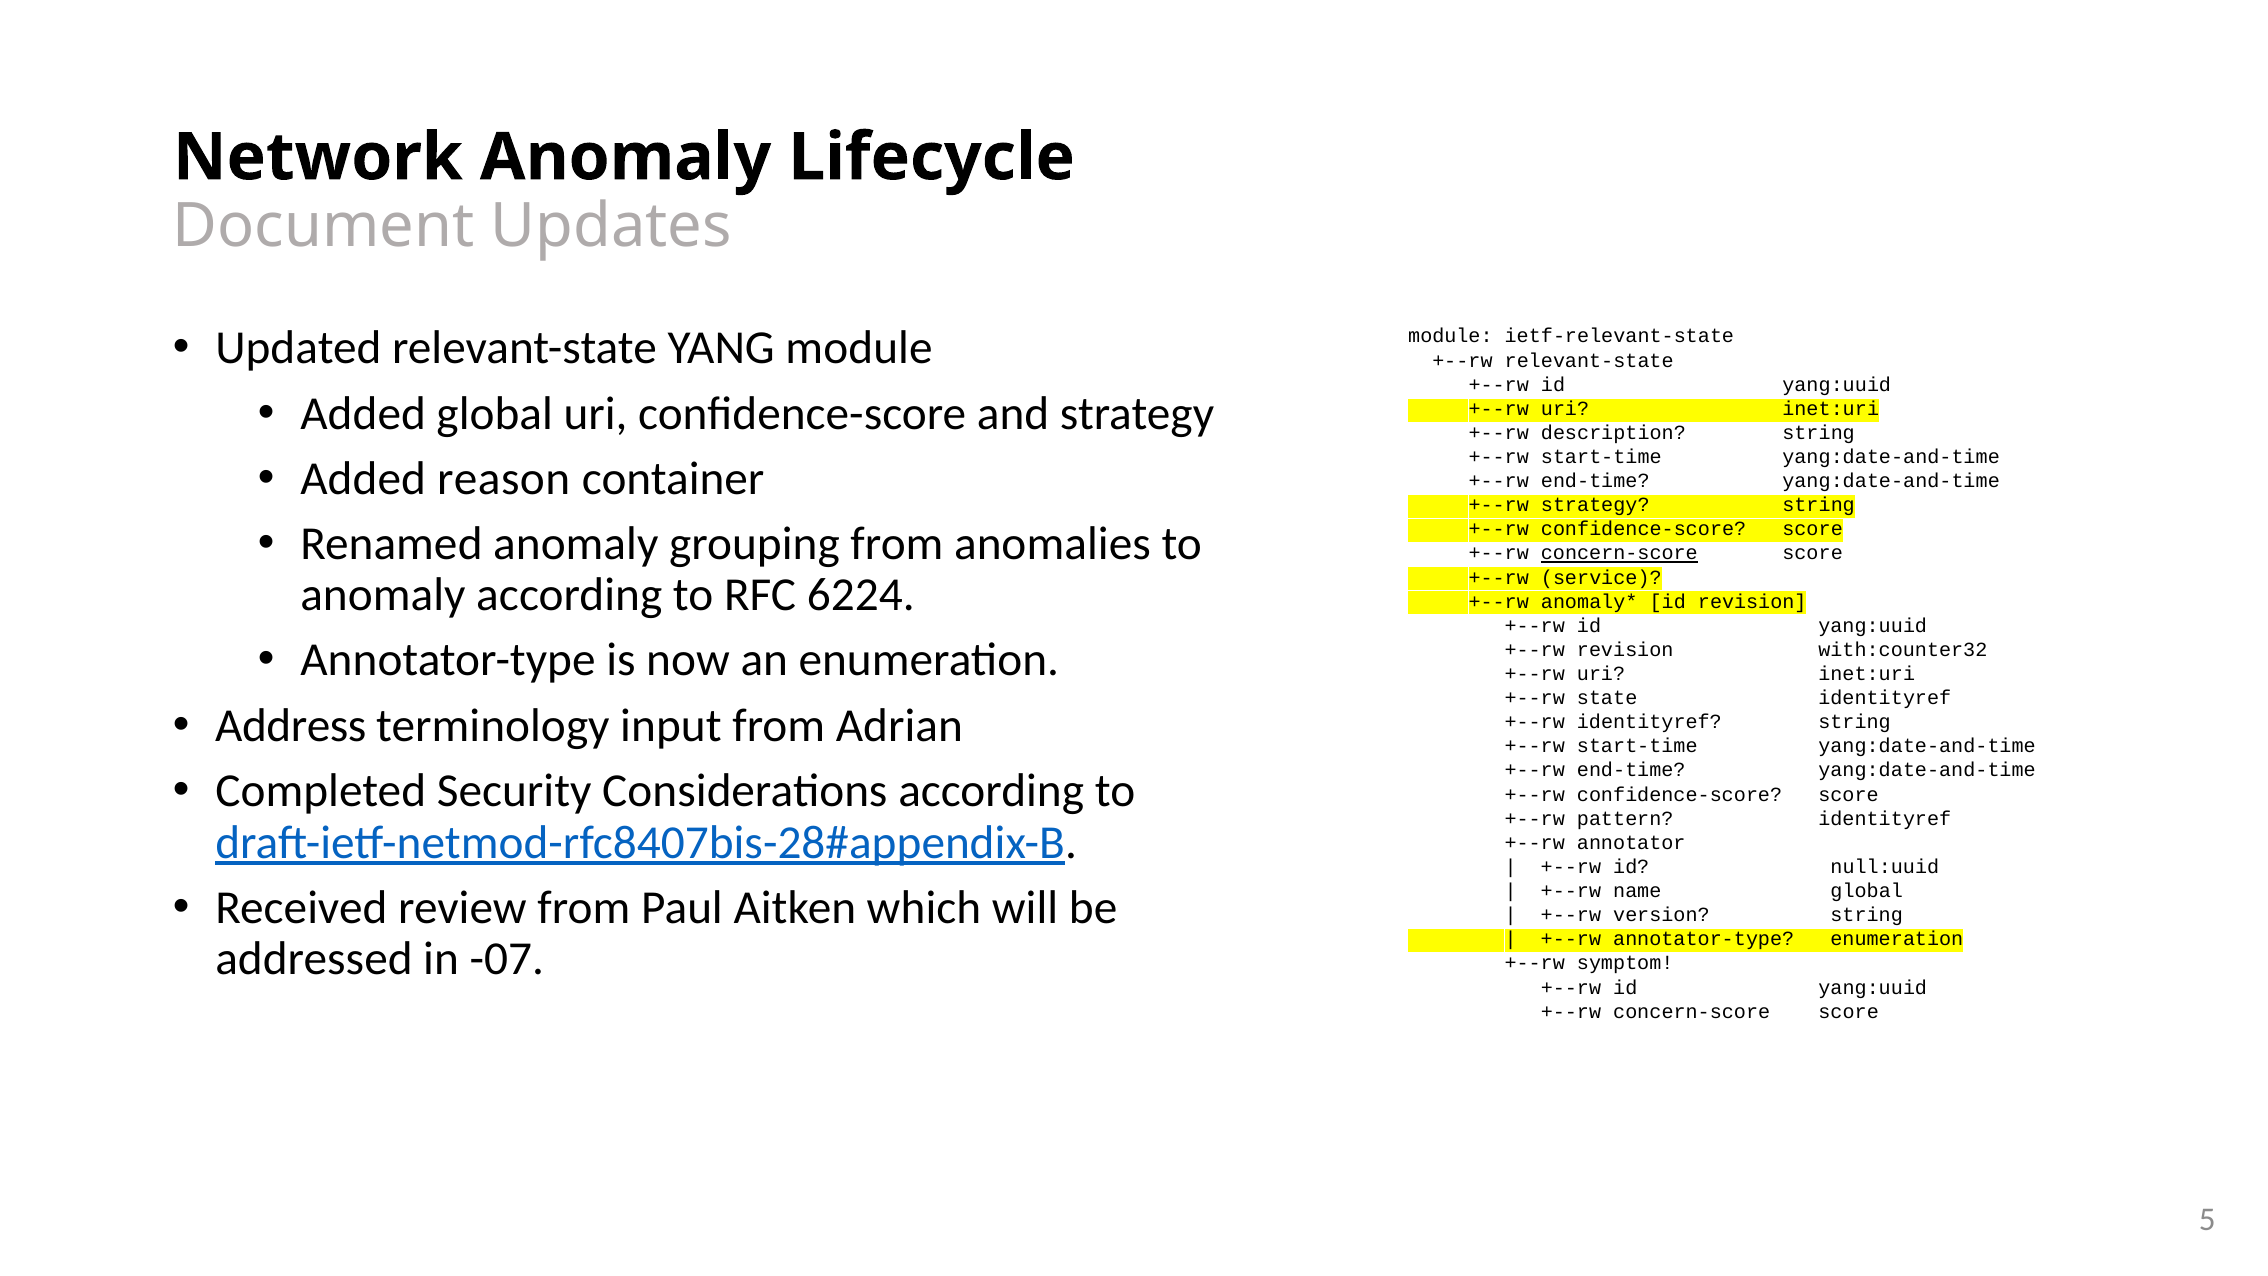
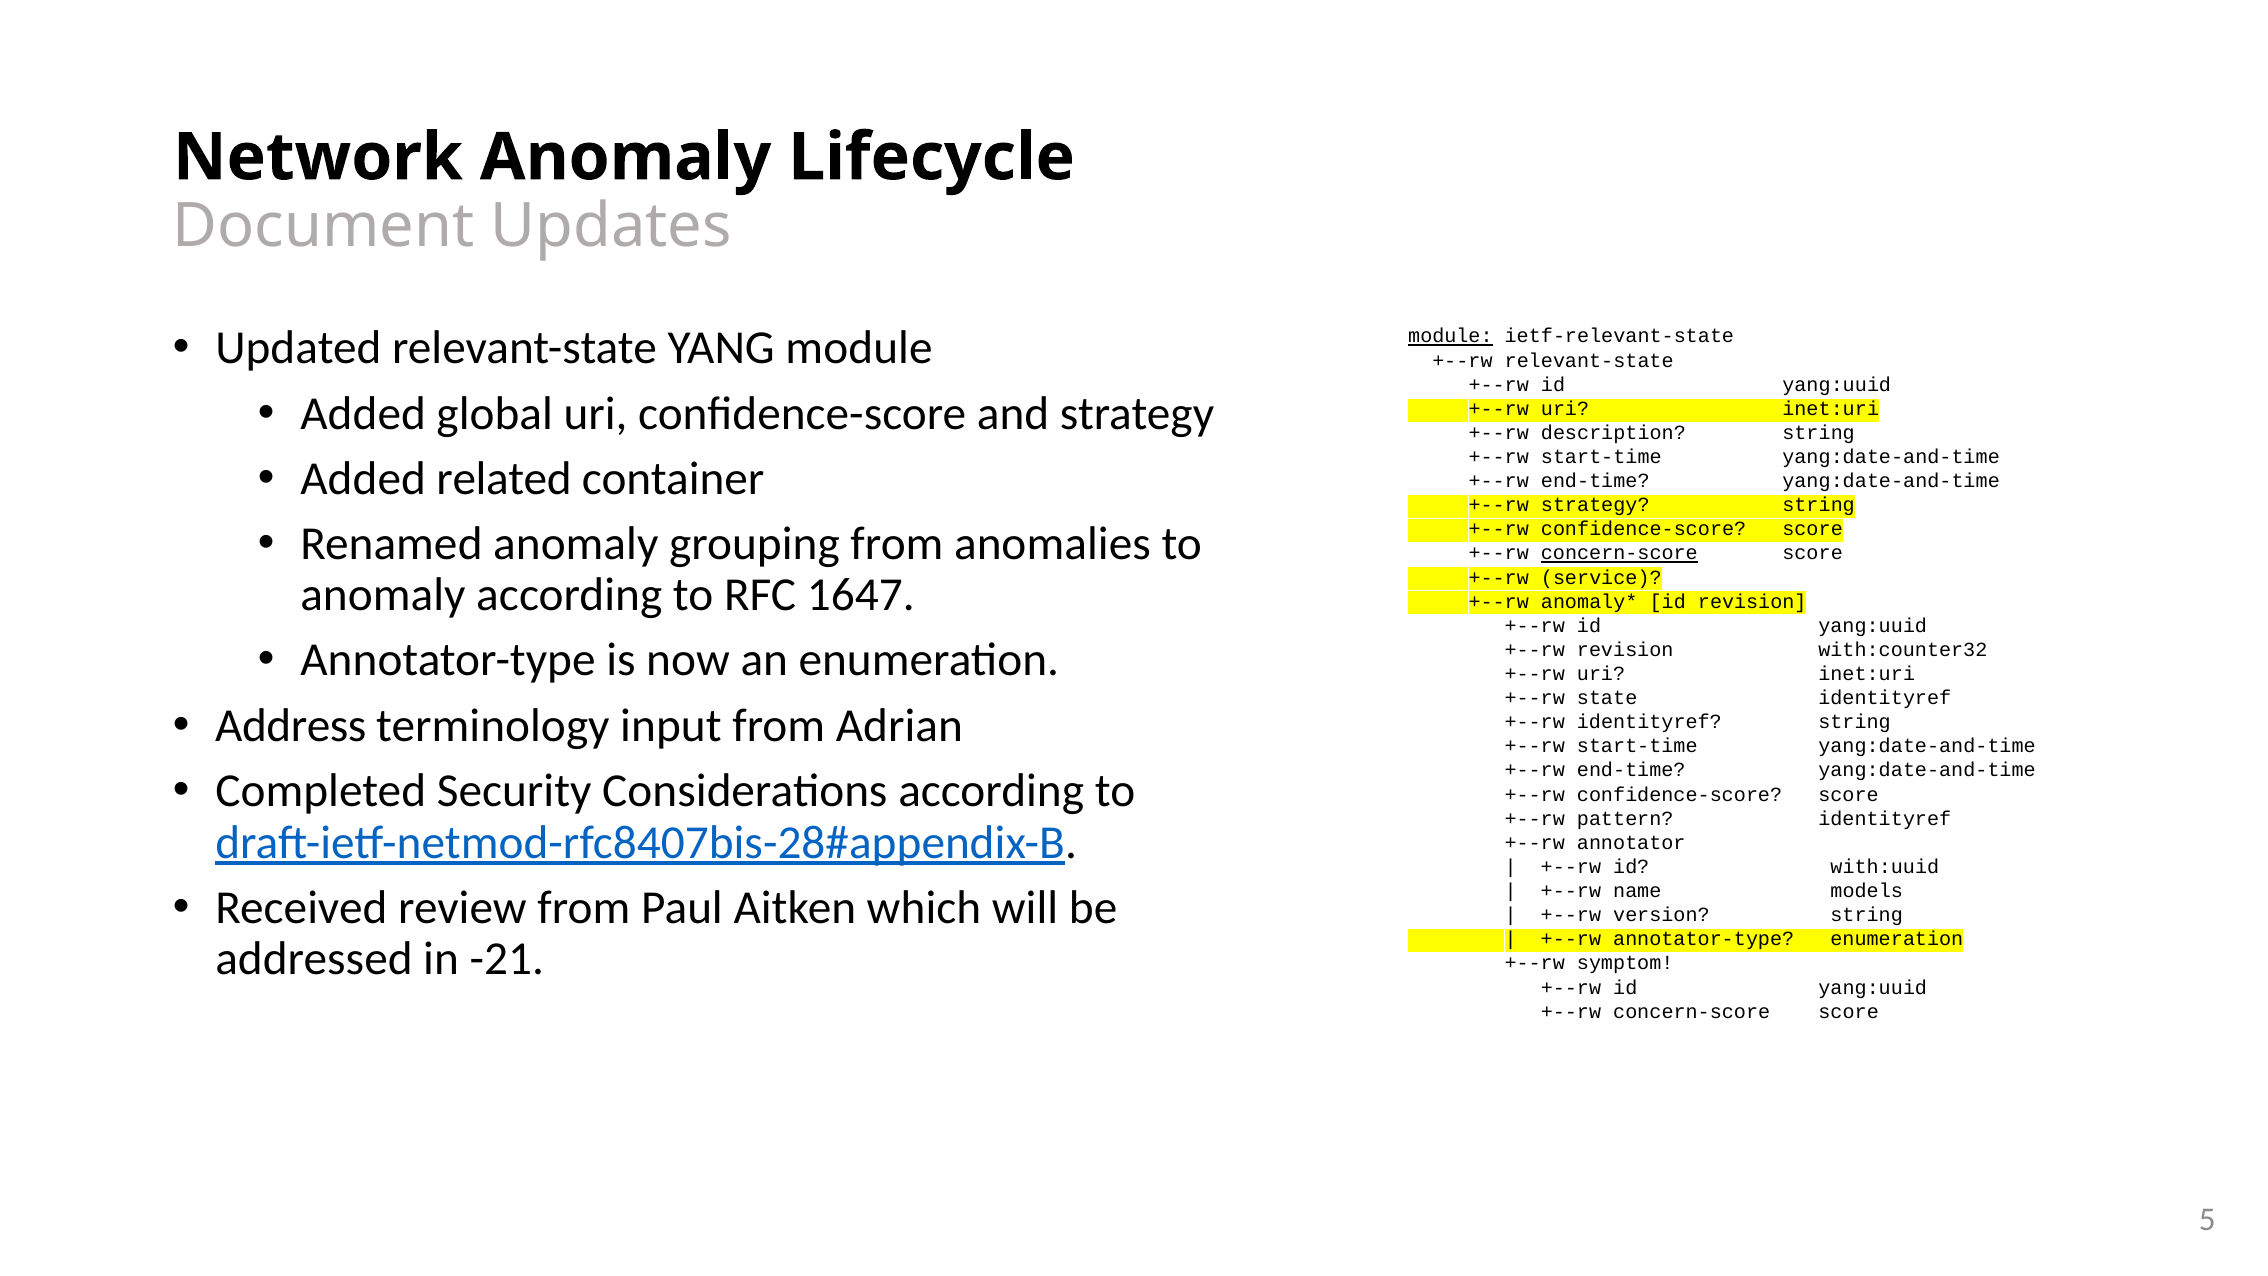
module at (1450, 336) underline: none -> present
reason: reason -> related
6224: 6224 -> 1647
null:uuid: null:uuid -> with:uuid
name global: global -> models
-07: -07 -> -21
